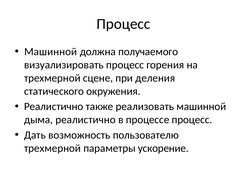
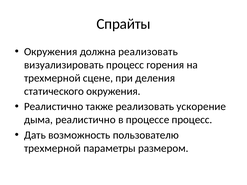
Процесс at (123, 24): Процесс -> Спрайты
Машинной at (51, 52): Машинной -> Окружения
должна получаемого: получаемого -> реализовать
реализовать машинной: машинной -> ускорение
ускорение: ускорение -> размером
